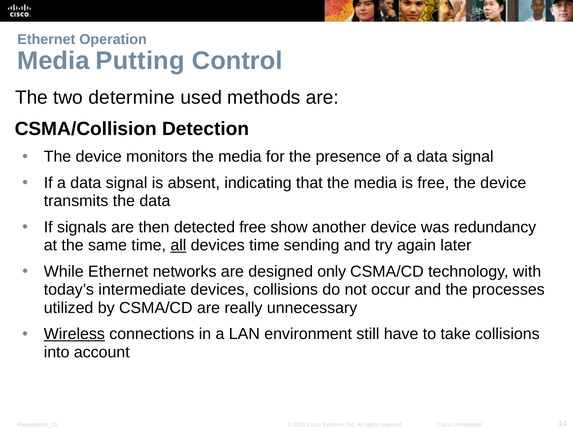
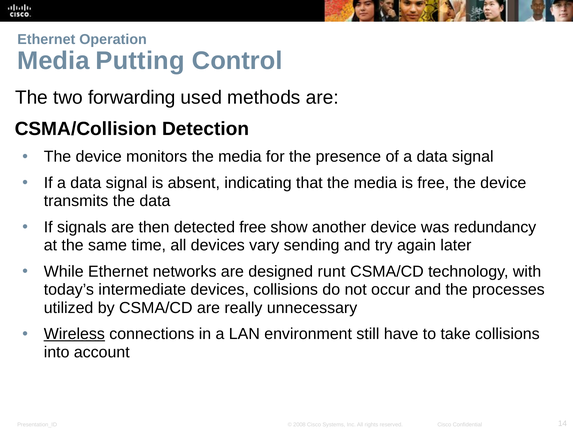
determine: determine -> forwarding
all at (178, 245) underline: present -> none
devices time: time -> vary
only: only -> runt
